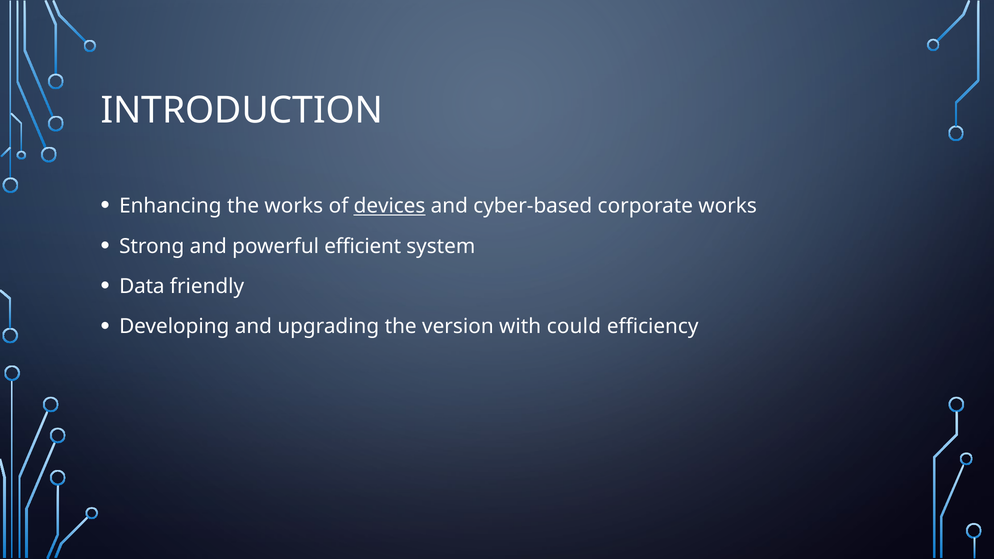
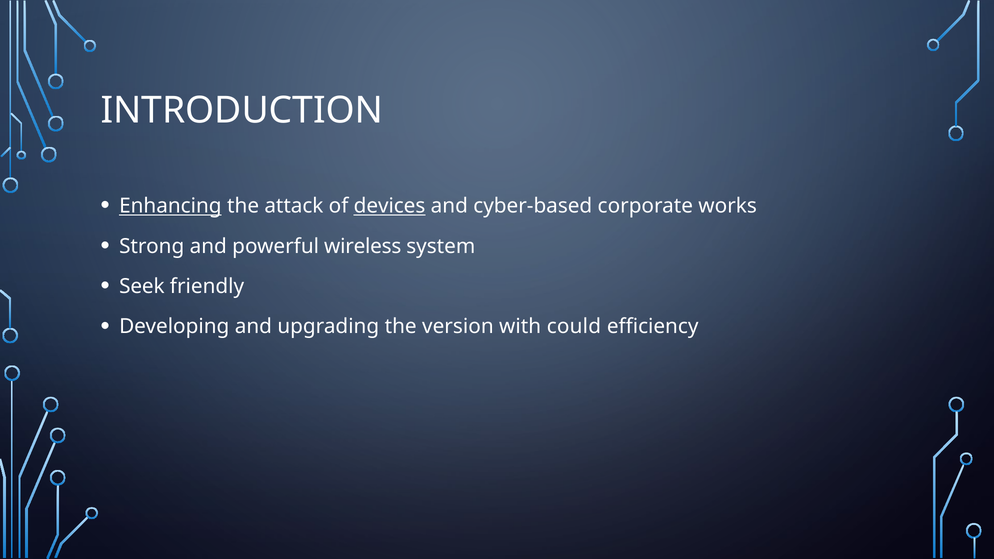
Enhancing underline: none -> present
the works: works -> attack
efficient: efficient -> wireless
Data: Data -> Seek
